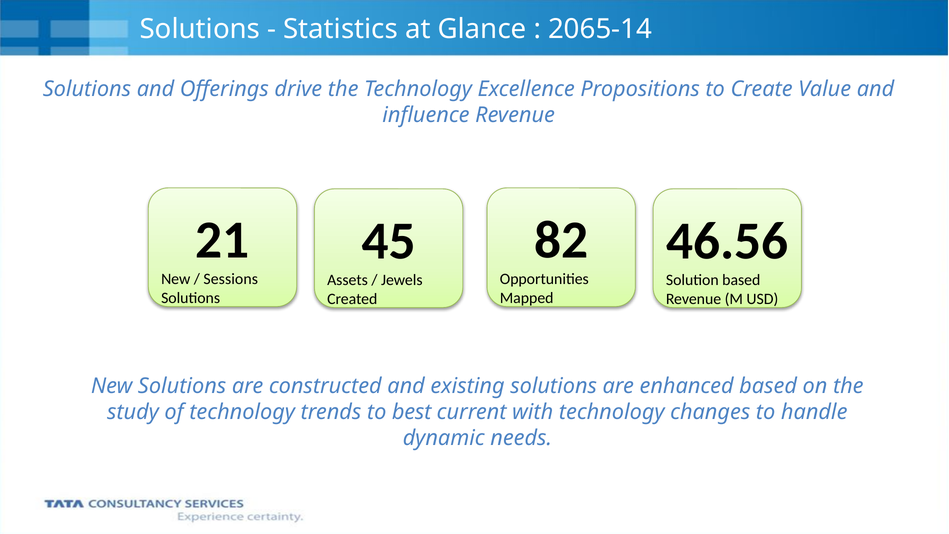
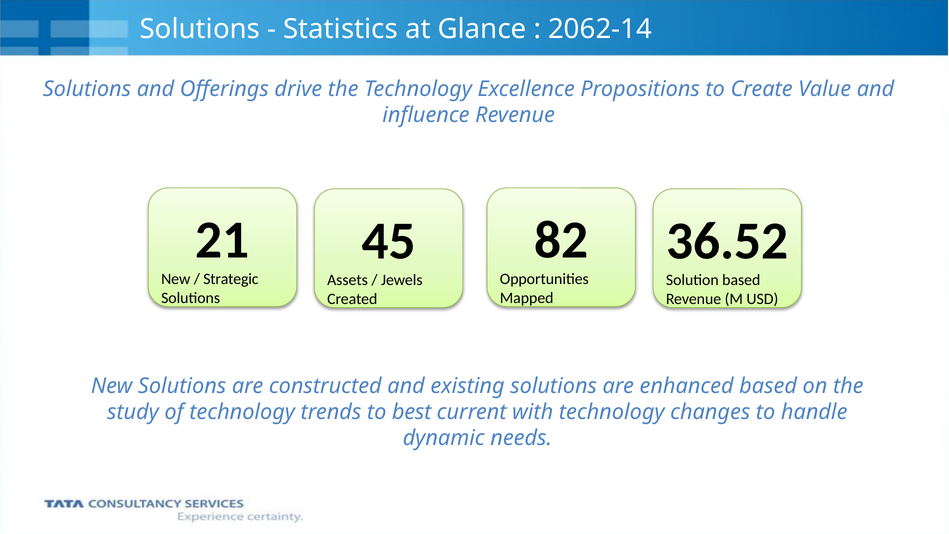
2065-14: 2065-14 -> 2062-14
46.56: 46.56 -> 36.52
Sessions: Sessions -> Strategic
